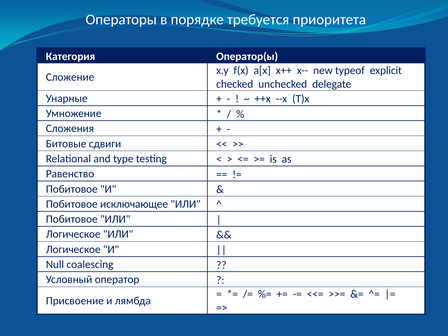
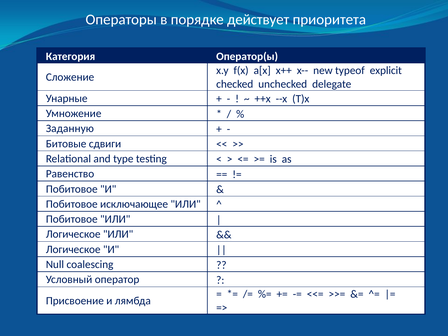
требуется: требуется -> действует
Сложения: Сложения -> Заданную
